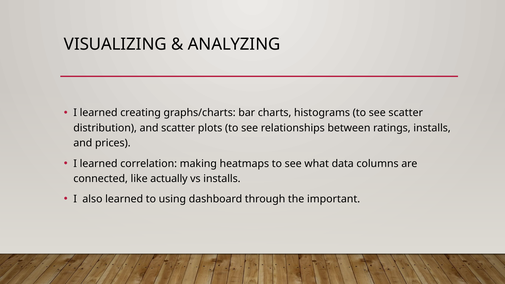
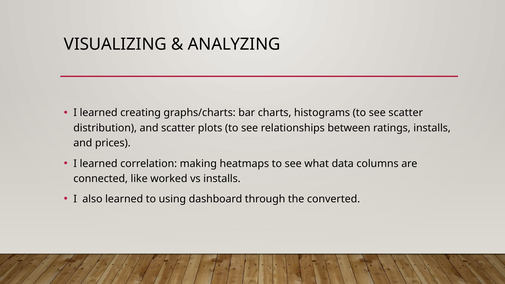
actually: actually -> worked
important: important -> converted
